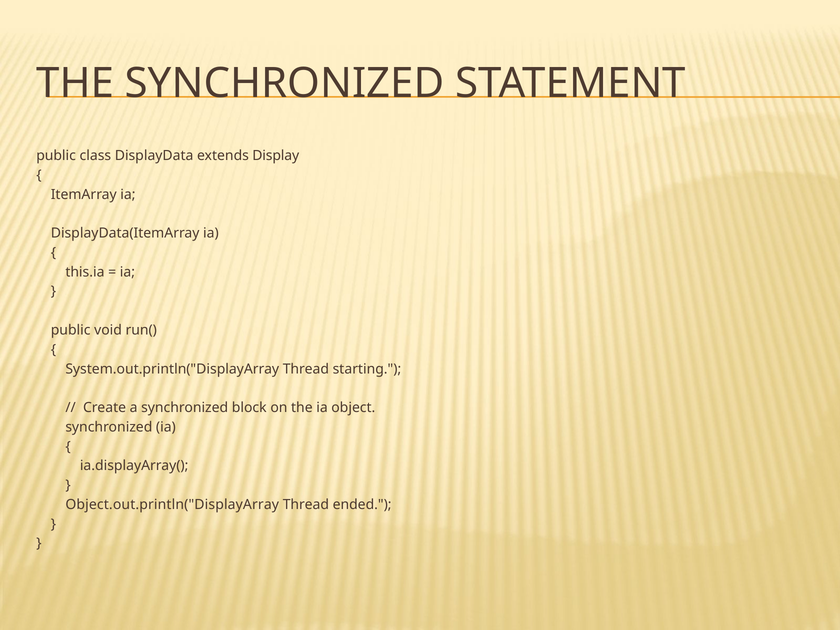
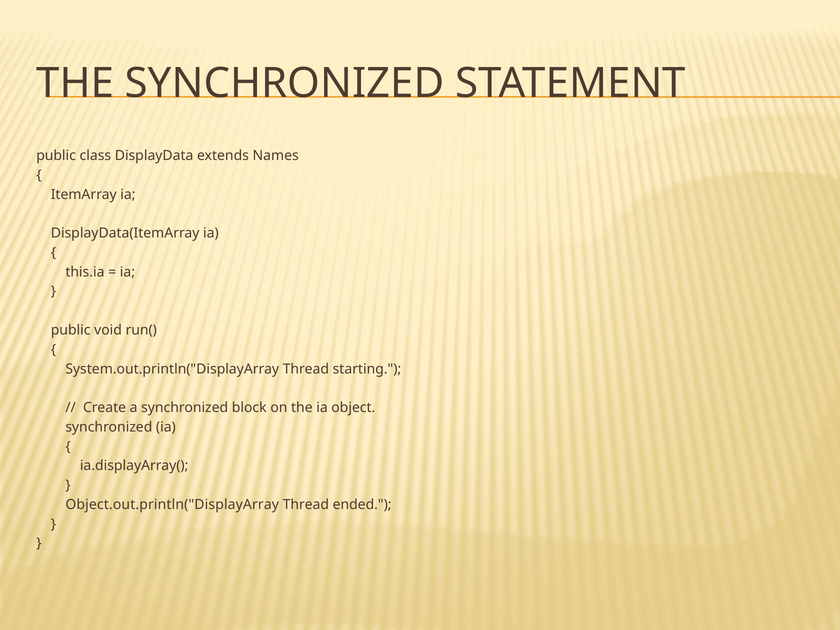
Display: Display -> Names
